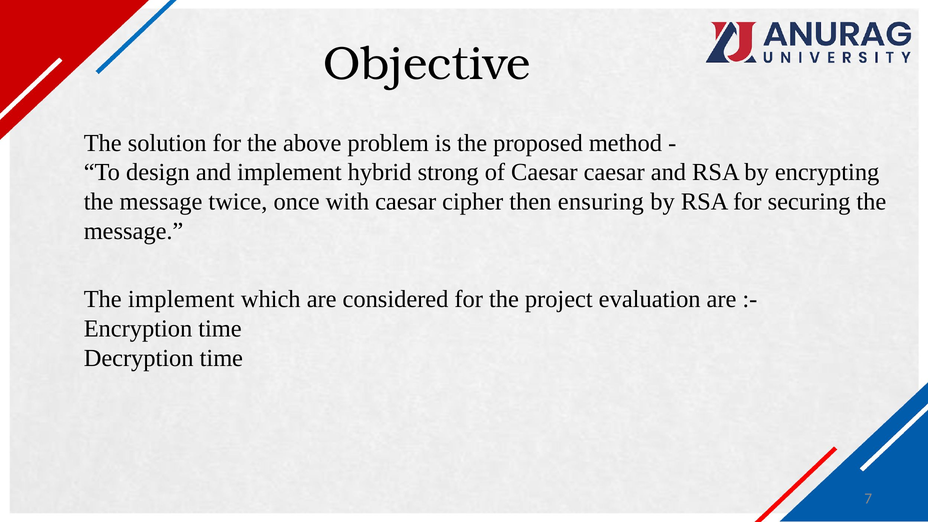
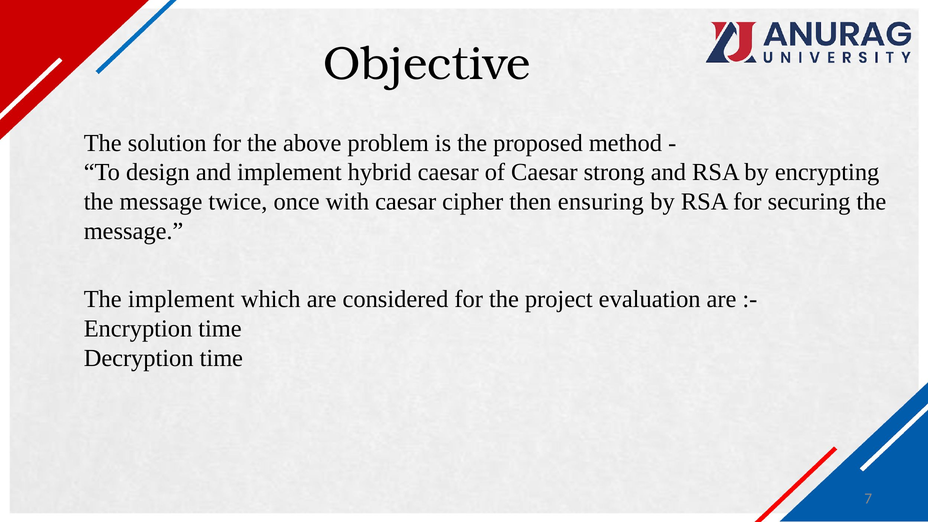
hybrid strong: strong -> caesar
Caesar caesar: caesar -> strong
